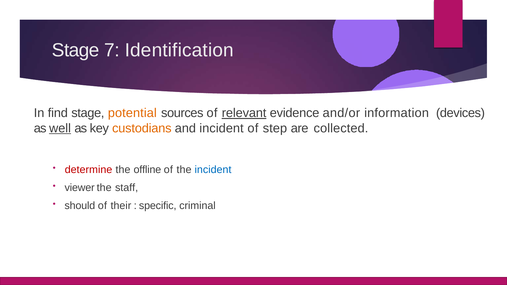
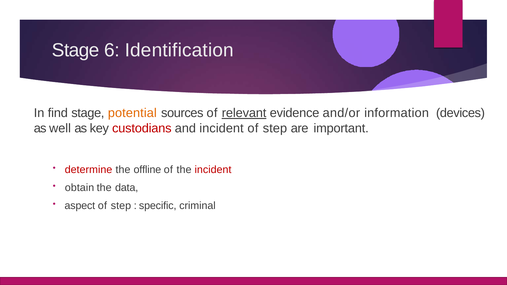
7: 7 -> 6
well underline: present -> none
custodians colour: orange -> red
collected: collected -> important
incident at (213, 170) colour: blue -> red
viewer: viewer -> obtain
staff: staff -> data
should: should -> aspect
their at (121, 206): their -> step
